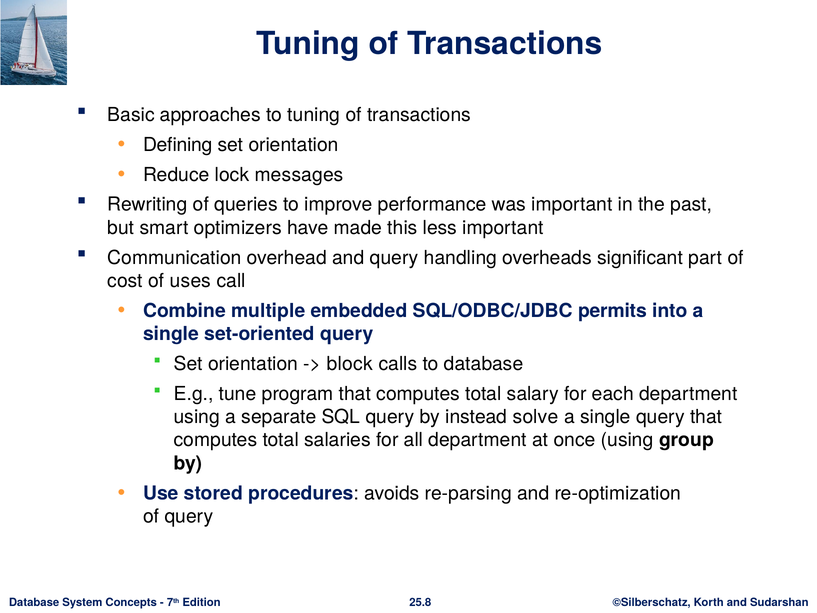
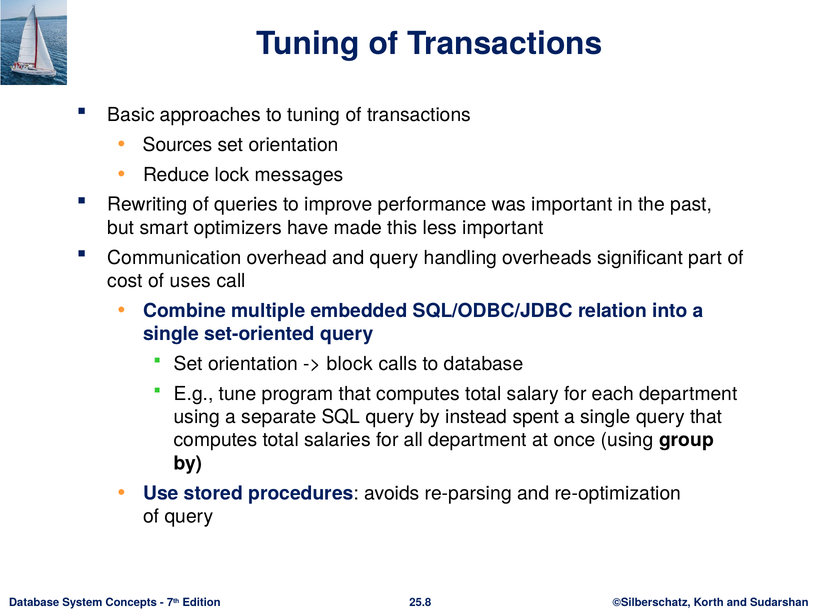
Defining: Defining -> Sources
permits: permits -> relation
solve: solve -> spent
